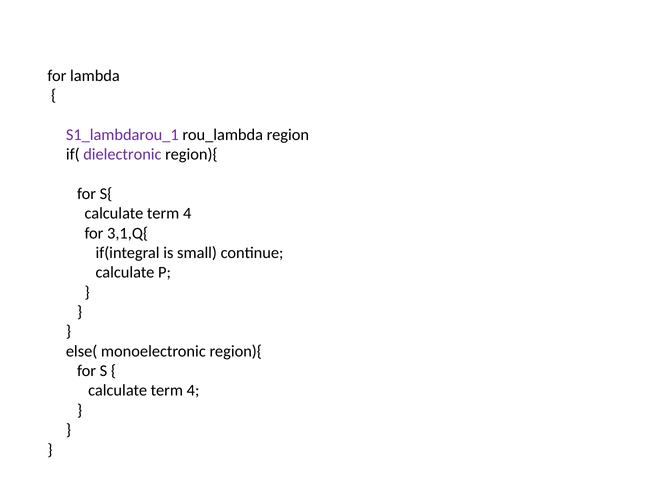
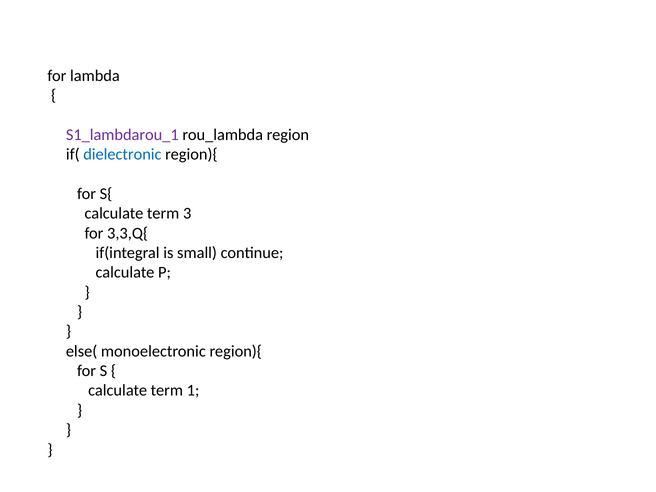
dielectronic colour: purple -> blue
4 at (187, 213): 4 -> 3
3,1,Q{: 3,1,Q{ -> 3,3,Q{
4 at (193, 391): 4 -> 1
